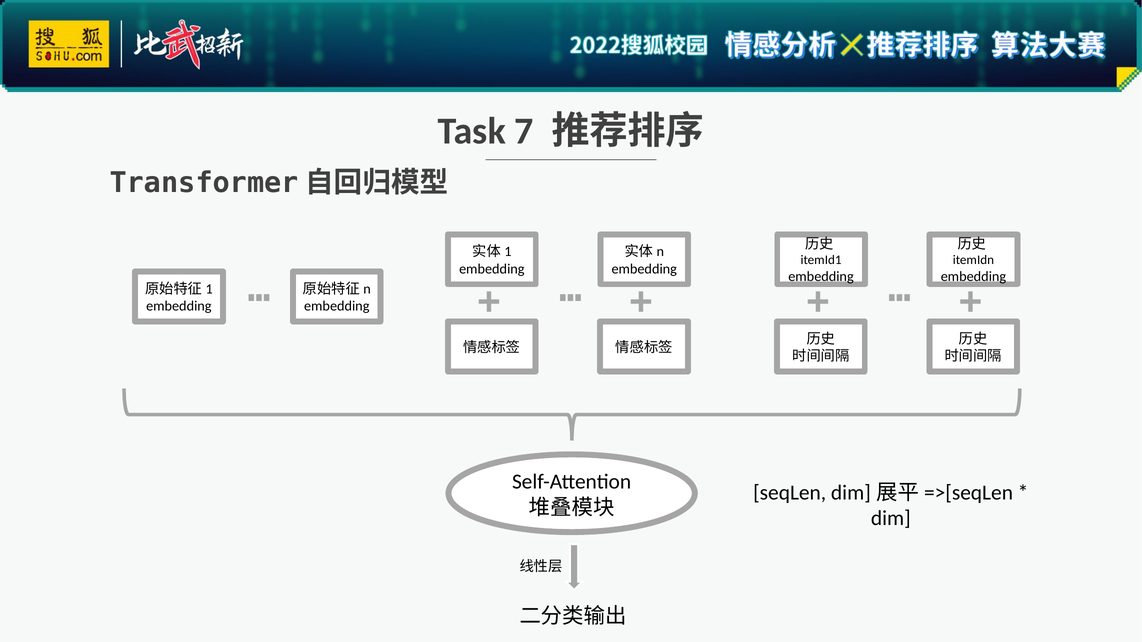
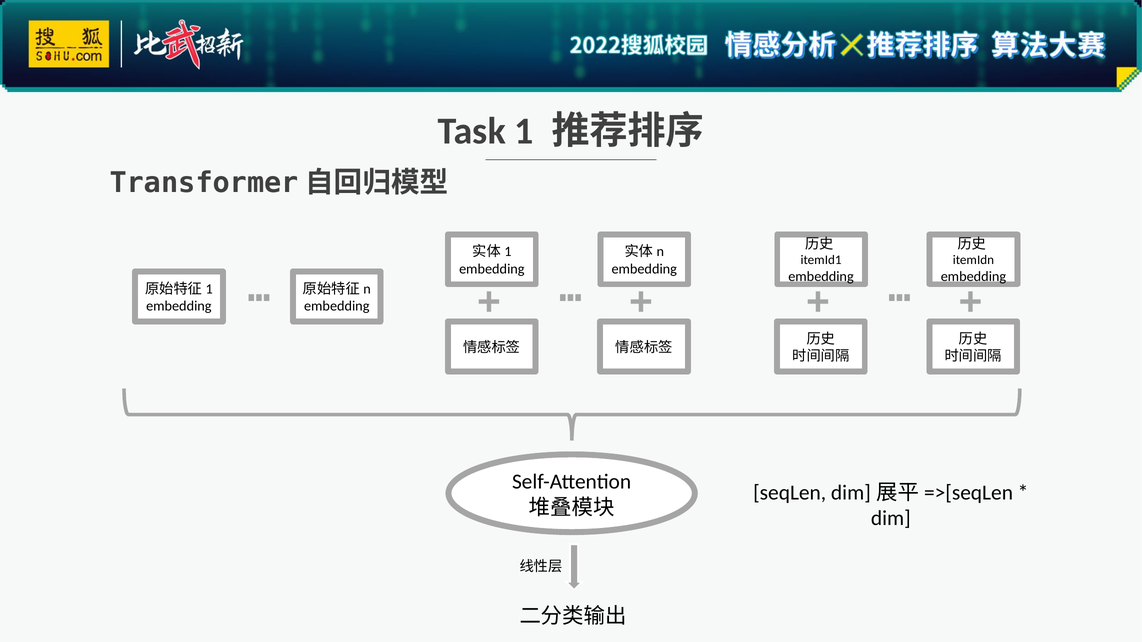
7: 7 -> 1
